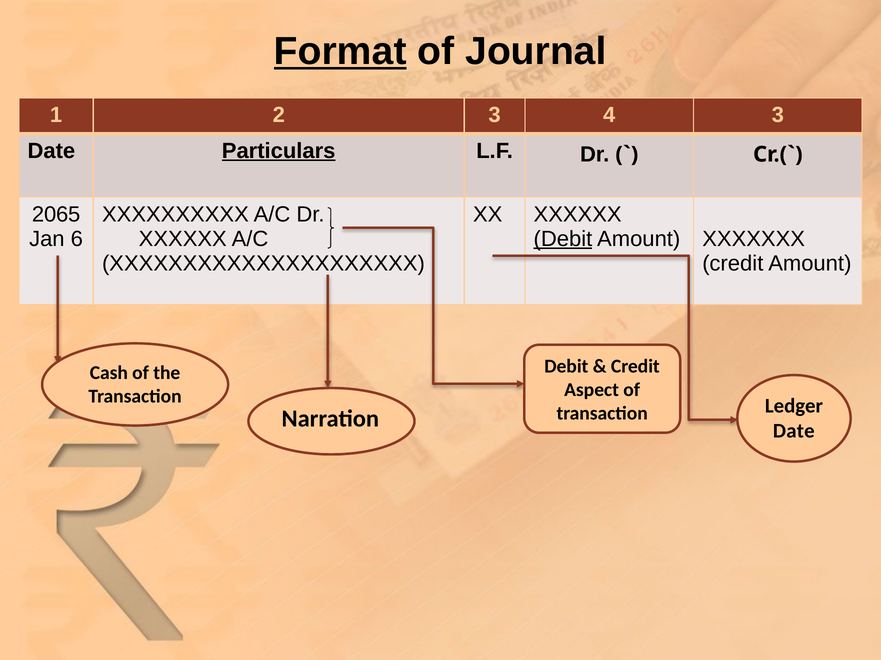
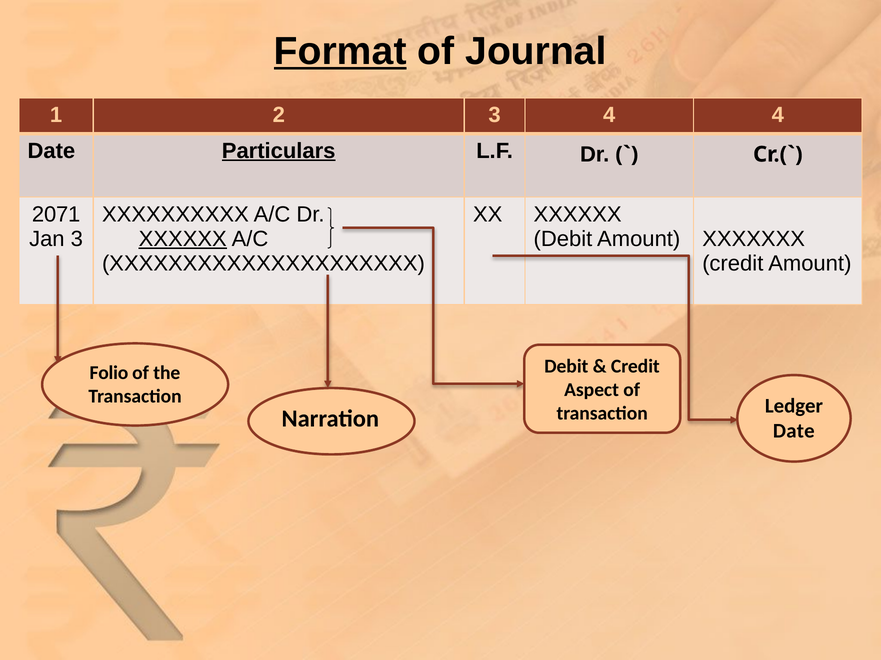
4 3: 3 -> 4
2065: 2065 -> 2071
Jan 6: 6 -> 3
XXXXXX at (183, 239) underline: none -> present
Debit at (563, 239) underline: present -> none
Cash: Cash -> Folio
